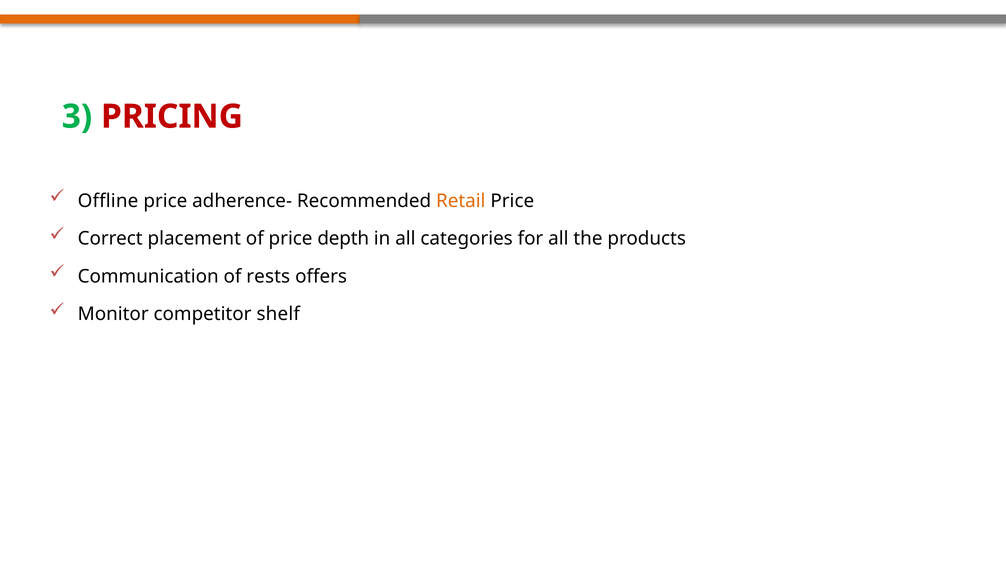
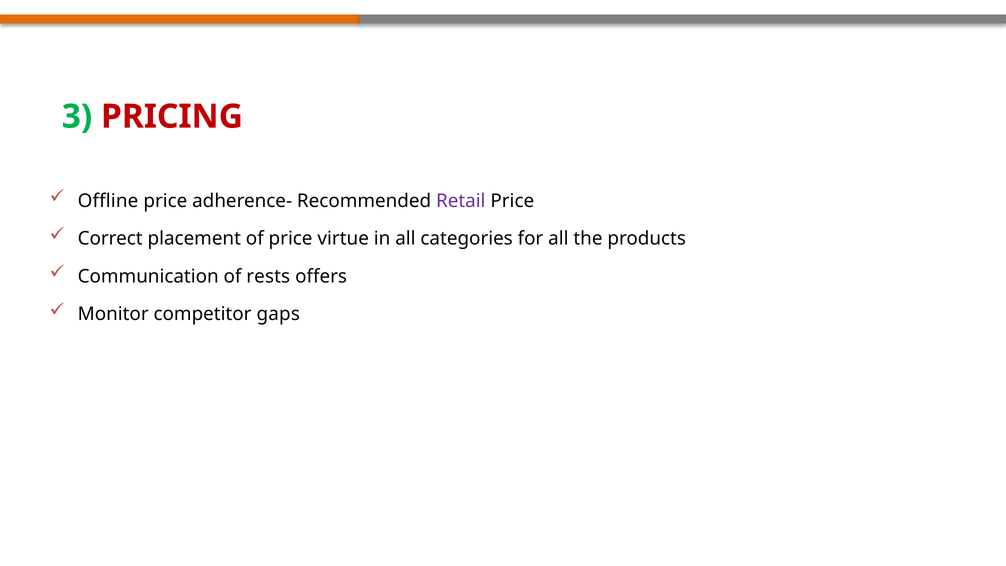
Retail colour: orange -> purple
depth: depth -> virtue
shelf: shelf -> gaps
